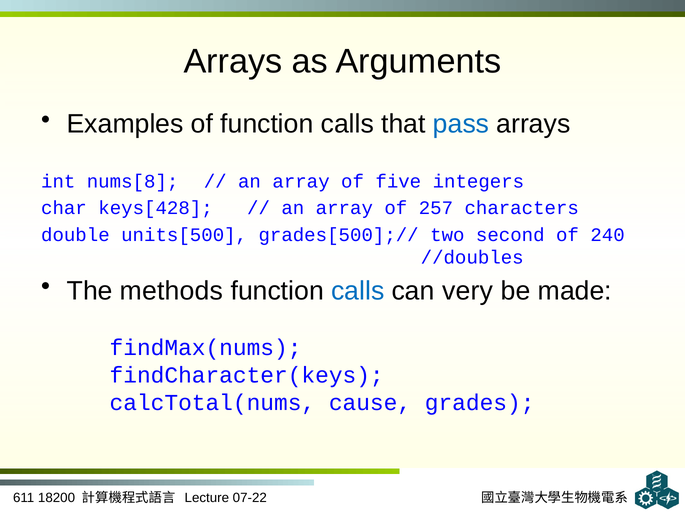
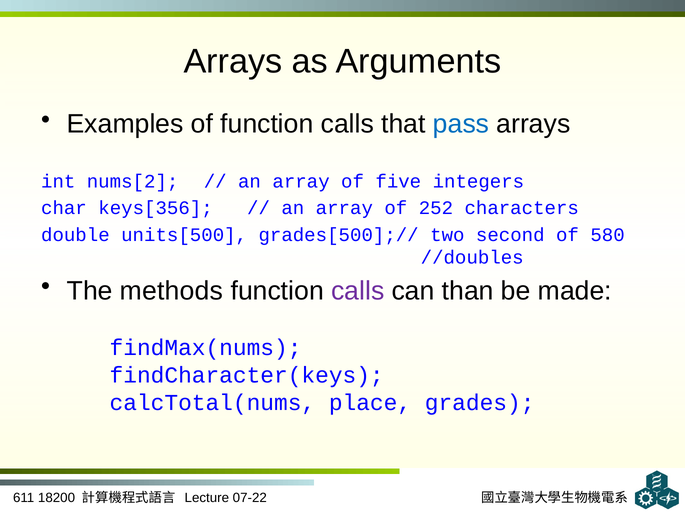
nums[8: nums[8 -> nums[2
keys[428: keys[428 -> keys[356
257: 257 -> 252
240: 240 -> 580
calls at (358, 291) colour: blue -> purple
very: very -> than
cause: cause -> place
